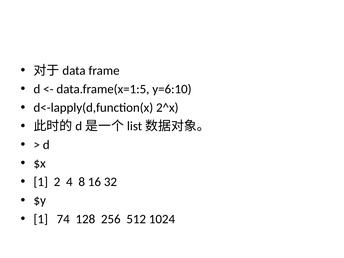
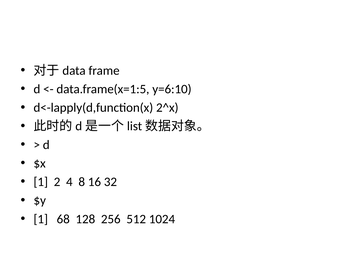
74: 74 -> 68
